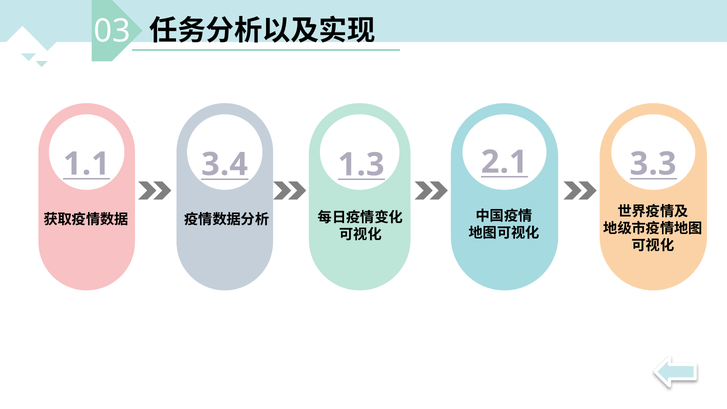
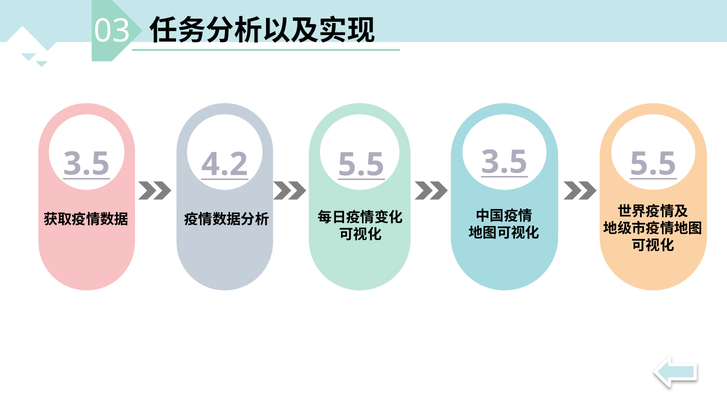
2.1 at (504, 162): 2.1 -> 3.5
1.1 at (86, 164): 1.1 -> 3.5
3.3 at (653, 164): 3.3 -> 5.5
3.4: 3.4 -> 4.2
1.3 at (361, 165): 1.3 -> 5.5
